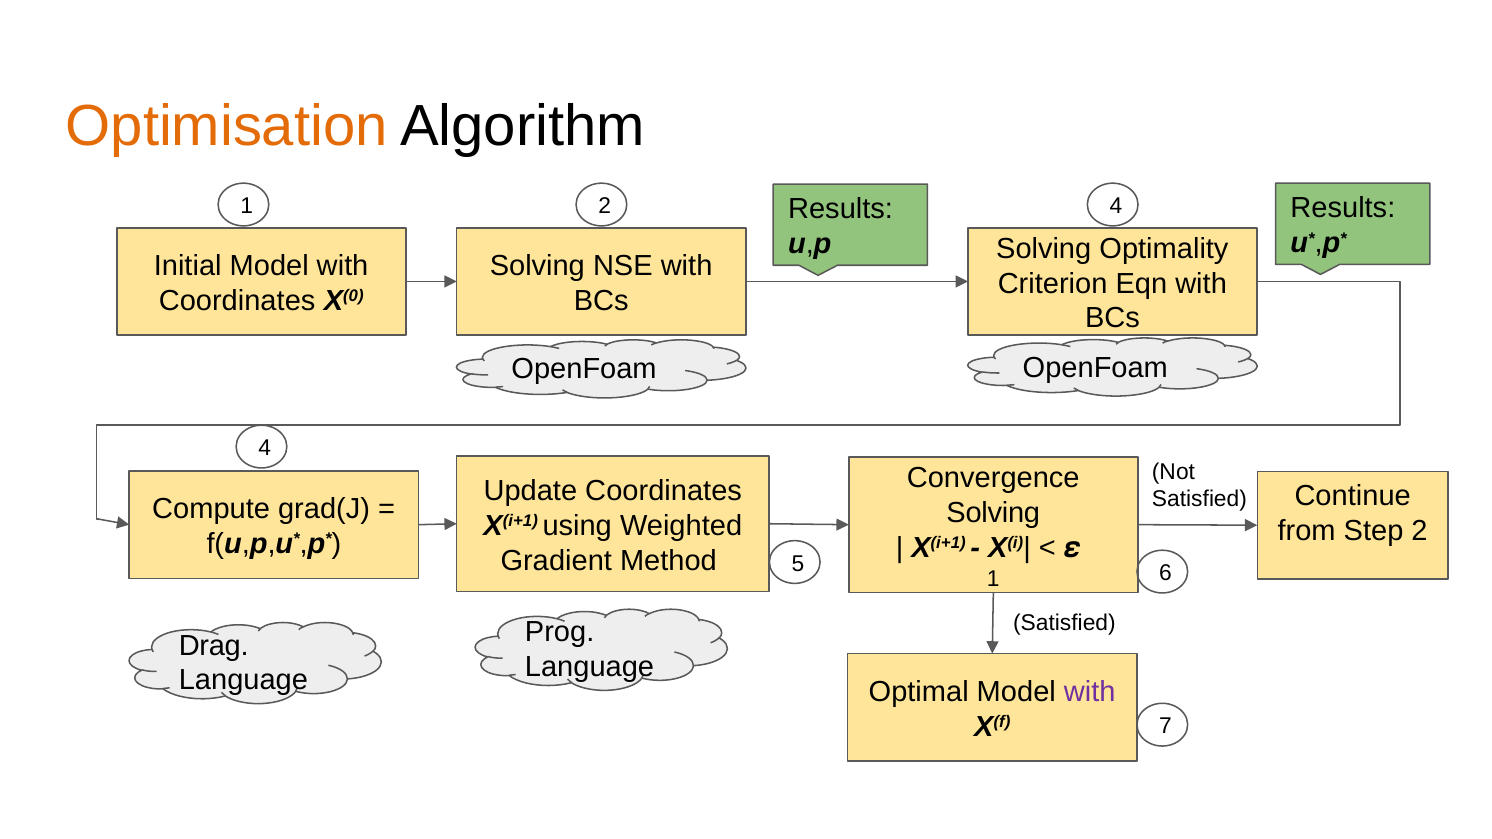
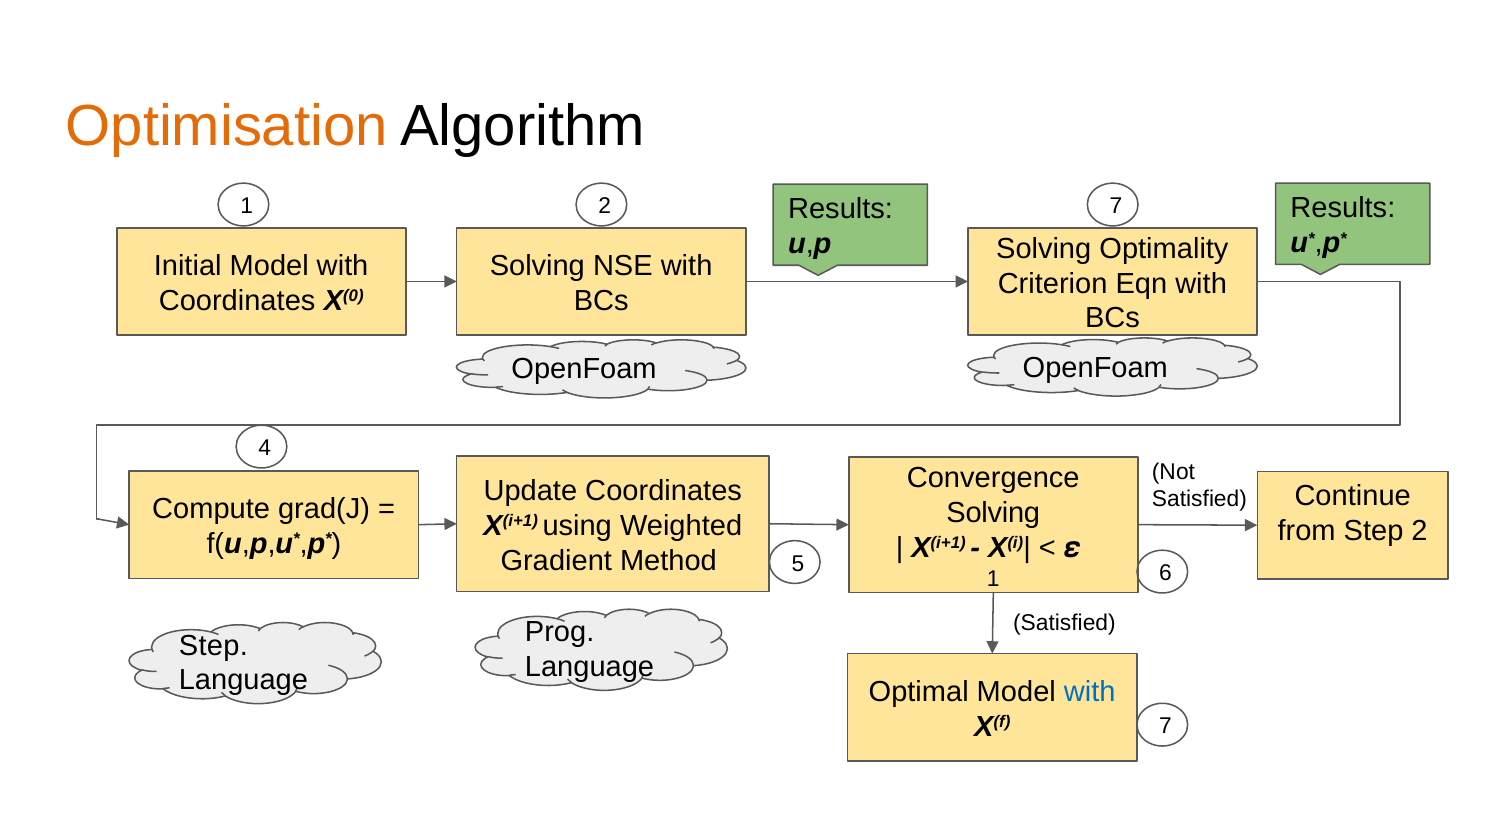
2 4: 4 -> 7
Drag at (214, 646): Drag -> Step
with at (1090, 692) colour: purple -> blue
